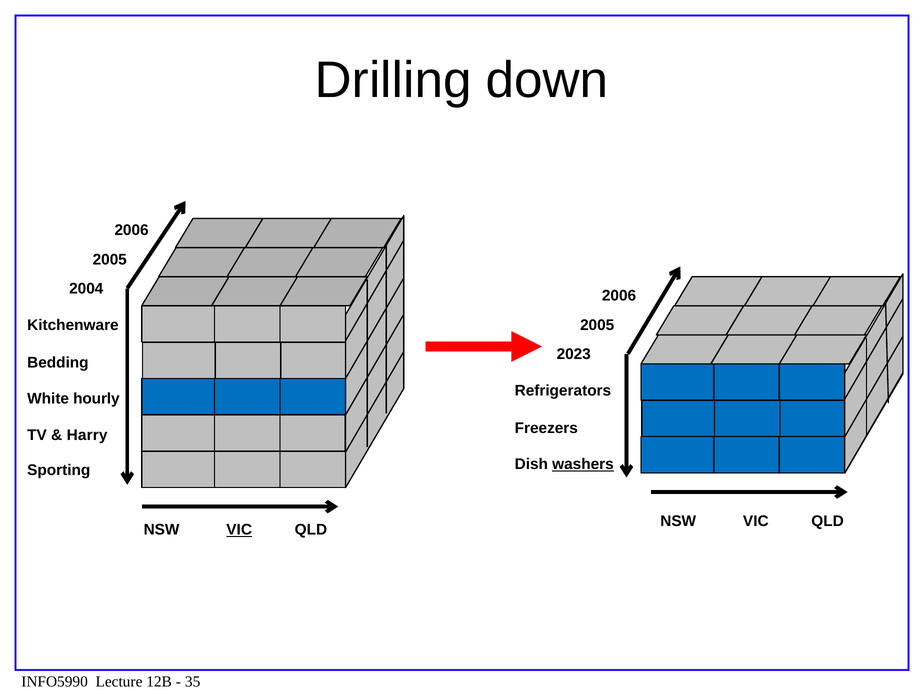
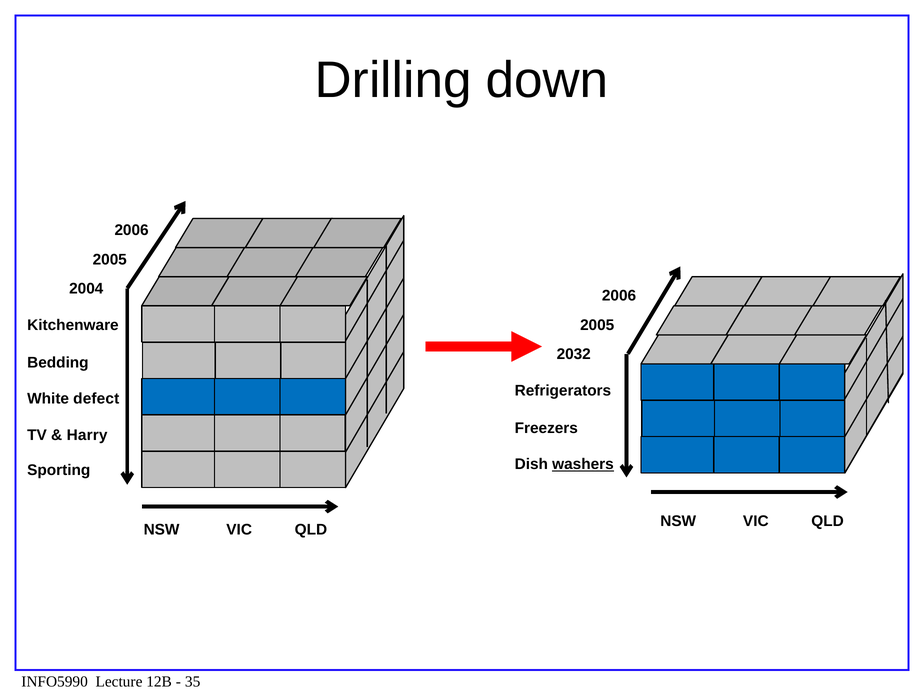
2023: 2023 -> 2032
hourly: hourly -> defect
VIC at (239, 530) underline: present -> none
